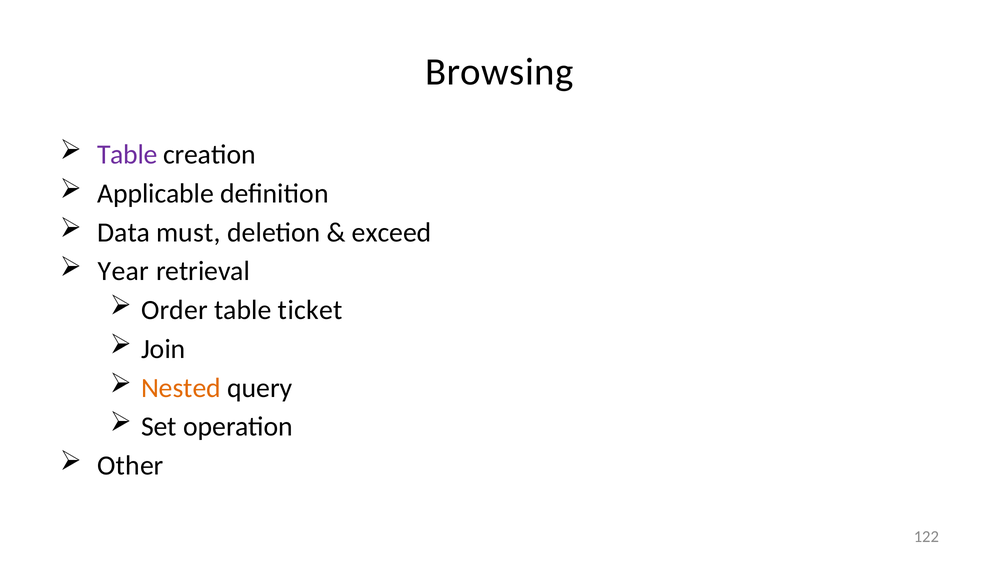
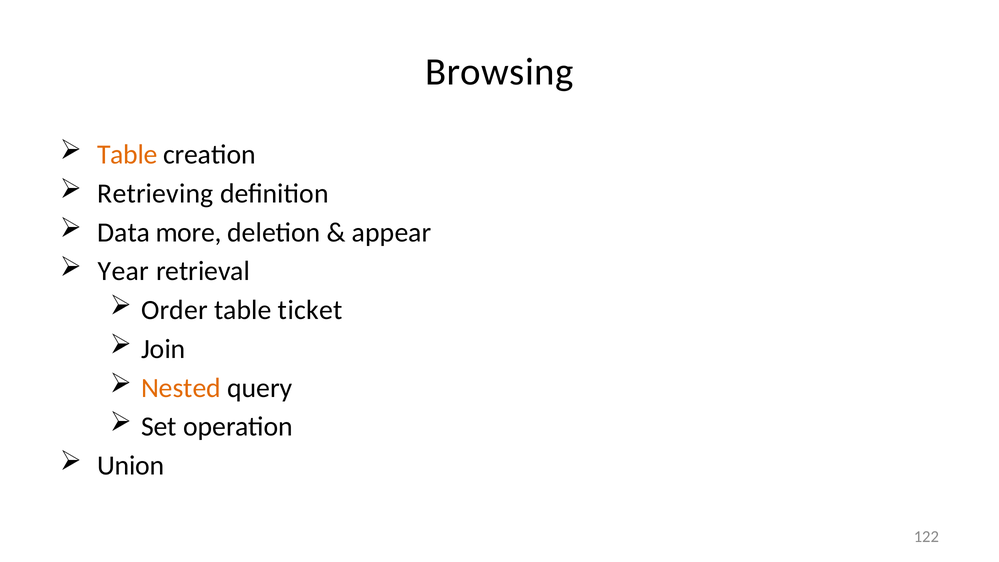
Table at (127, 155) colour: purple -> orange
Applicable: Applicable -> Retrieving
must: must -> more
exceed: exceed -> appear
Other: Other -> Union
